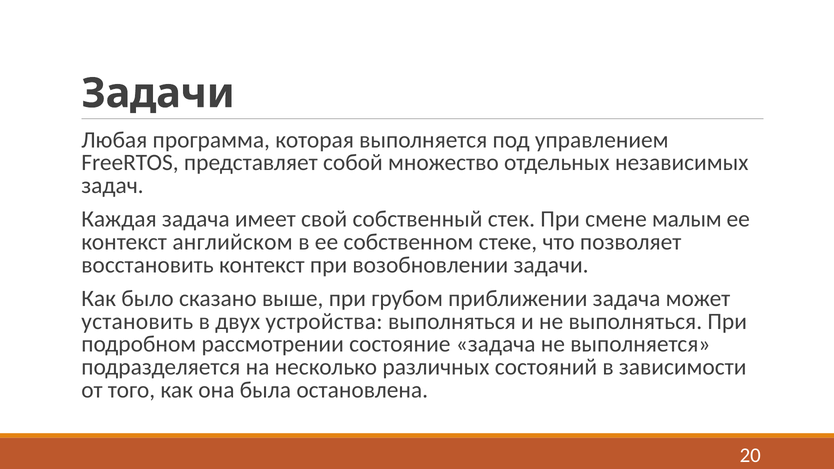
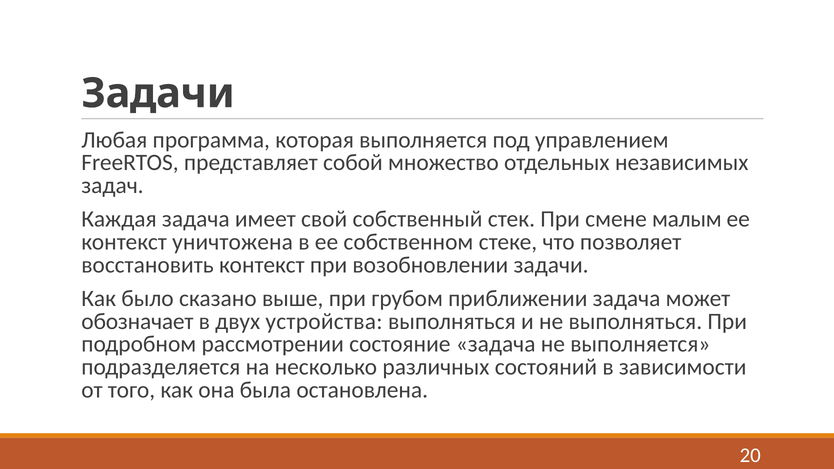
английском: английском -> уничтожена
установить: установить -> обозначает
